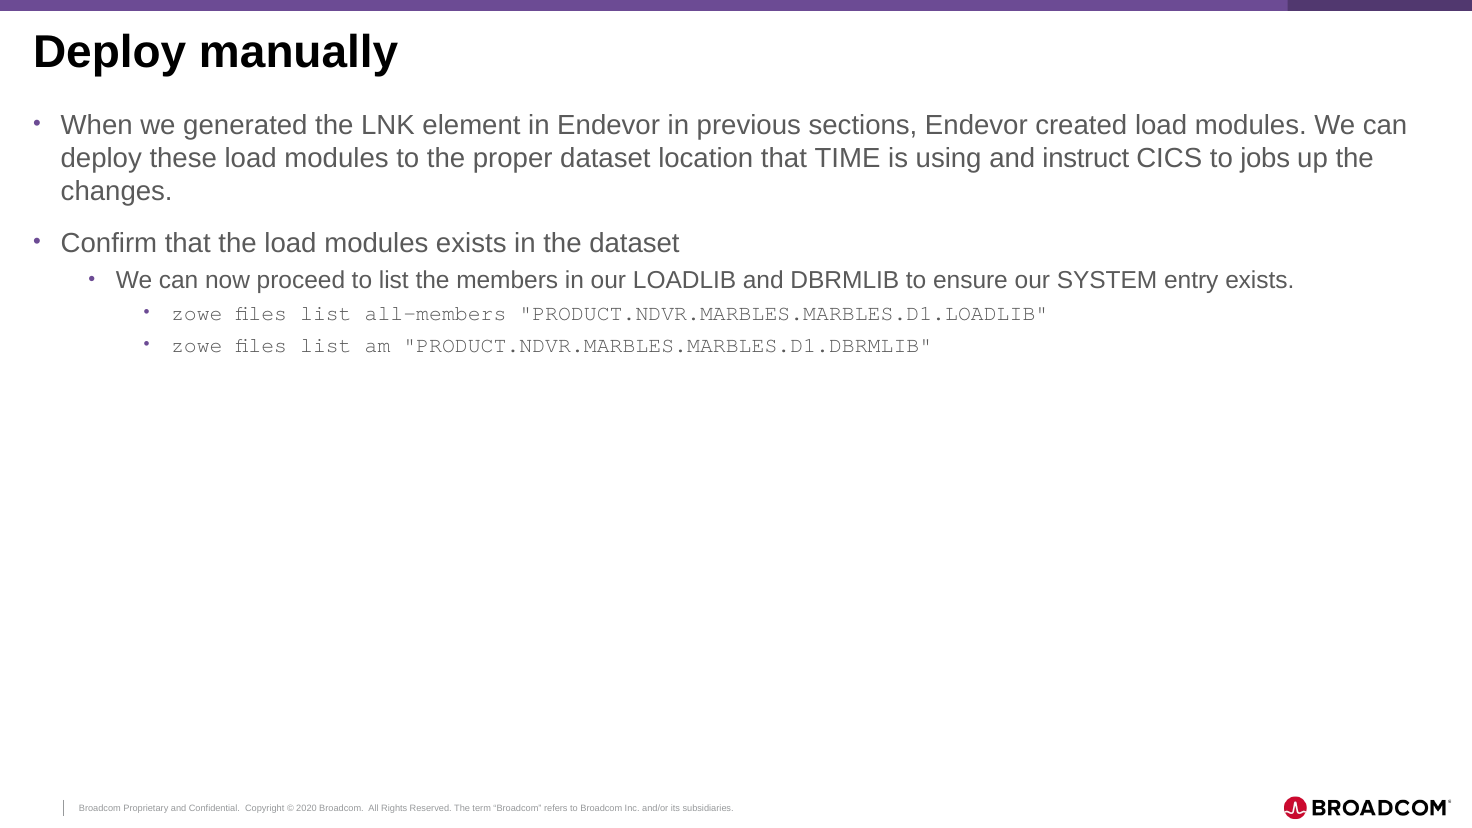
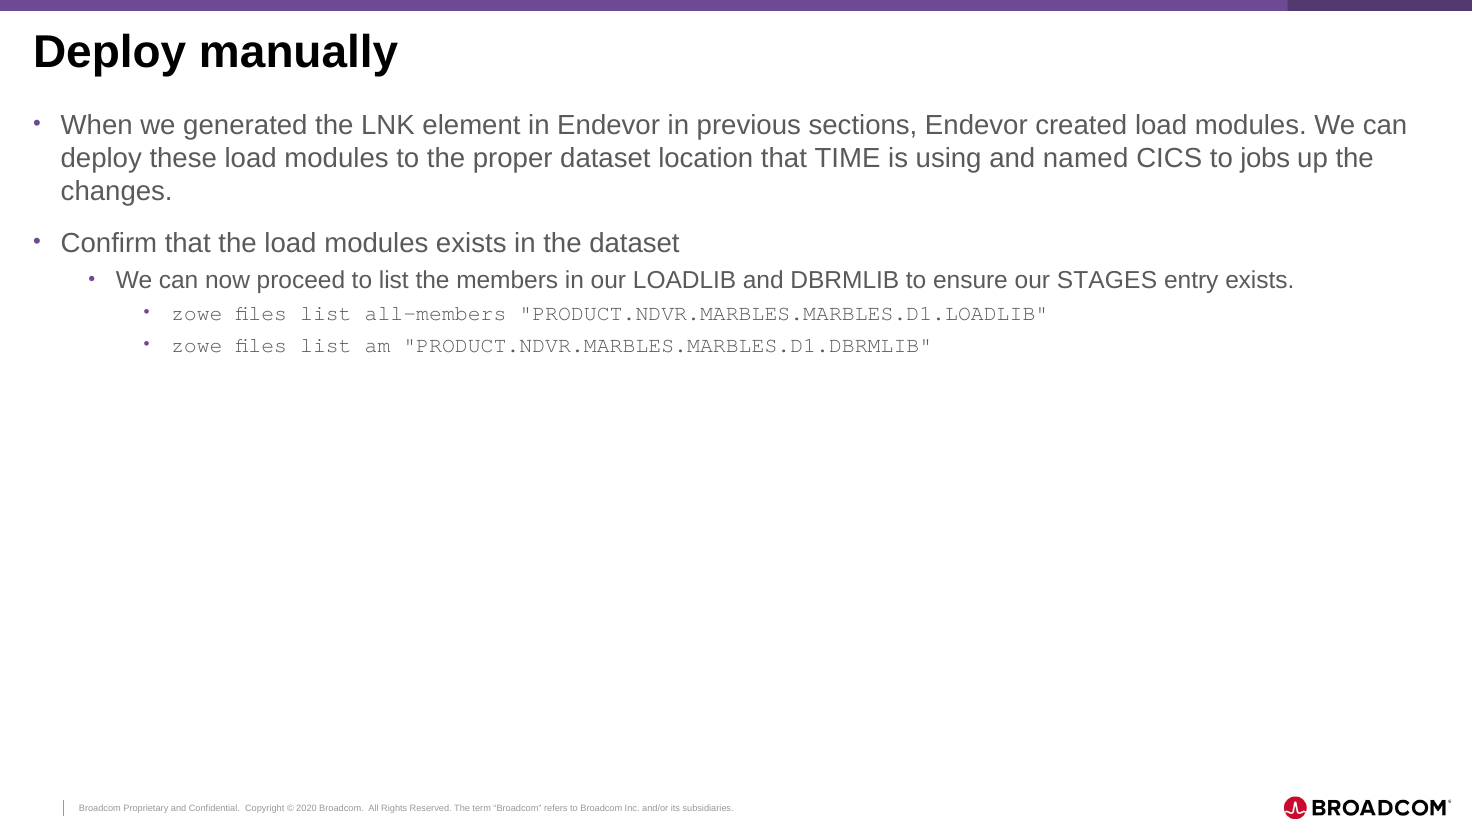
instruct: instruct -> named
SYSTEM: SYSTEM -> STAGES
